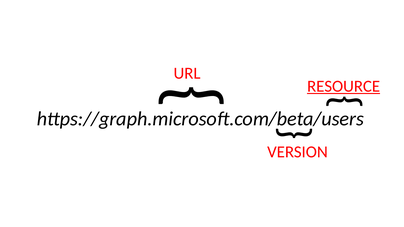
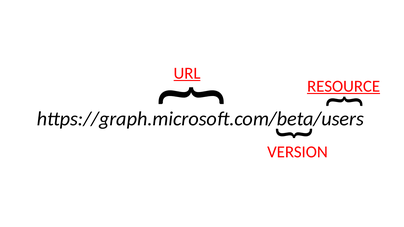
URL underline: none -> present
